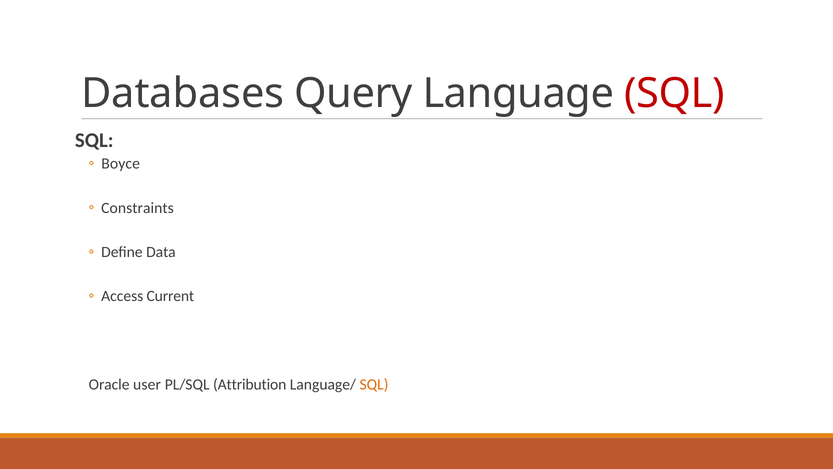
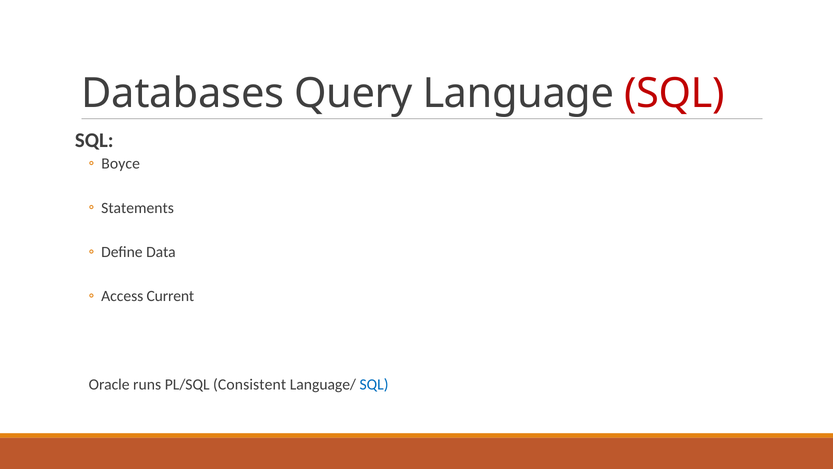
Constraints: Constraints -> Statements
user: user -> runs
Attribution: Attribution -> Consistent
SQL at (374, 384) colour: orange -> blue
